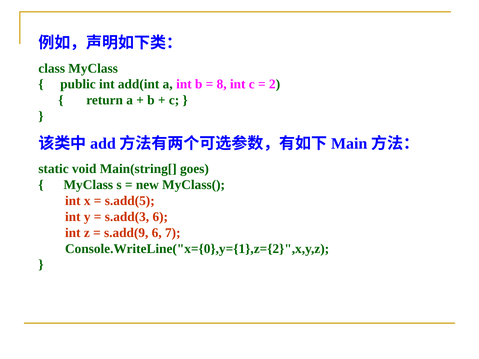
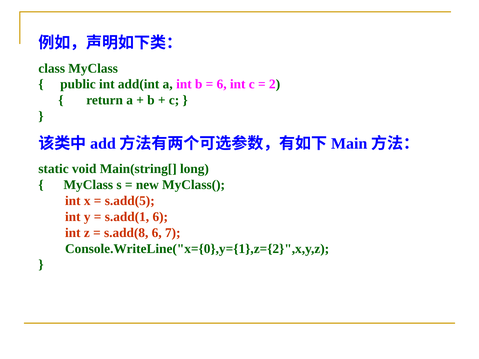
8 at (222, 84): 8 -> 6
goes: goes -> long
s.add(3: s.add(3 -> s.add(1
s.add(9: s.add(9 -> s.add(8
